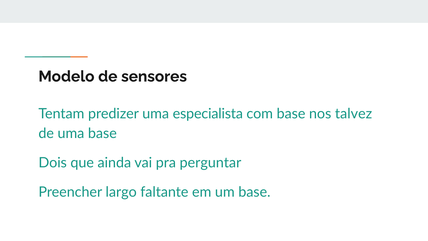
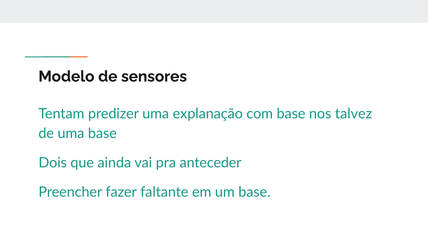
especialista: especialista -> explanação
perguntar: perguntar -> anteceder
largo: largo -> fazer
